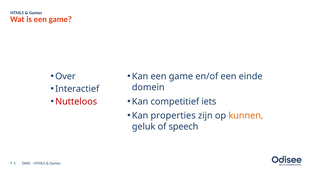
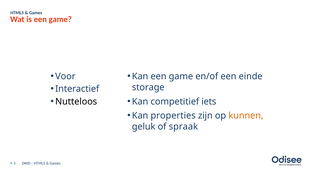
Over: Over -> Voor
domein: domein -> storage
Nutteloos colour: red -> black
speech: speech -> spraak
